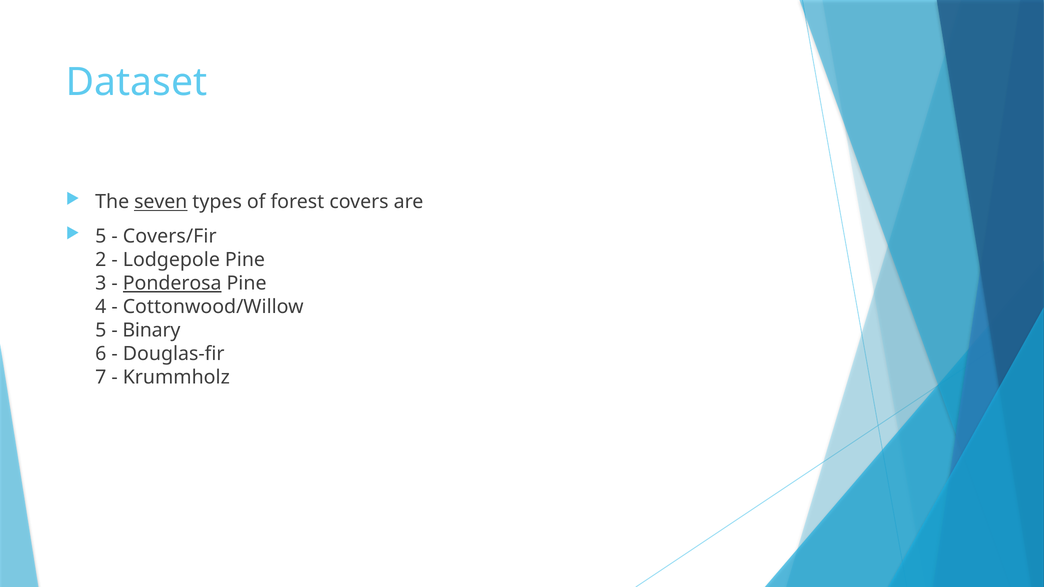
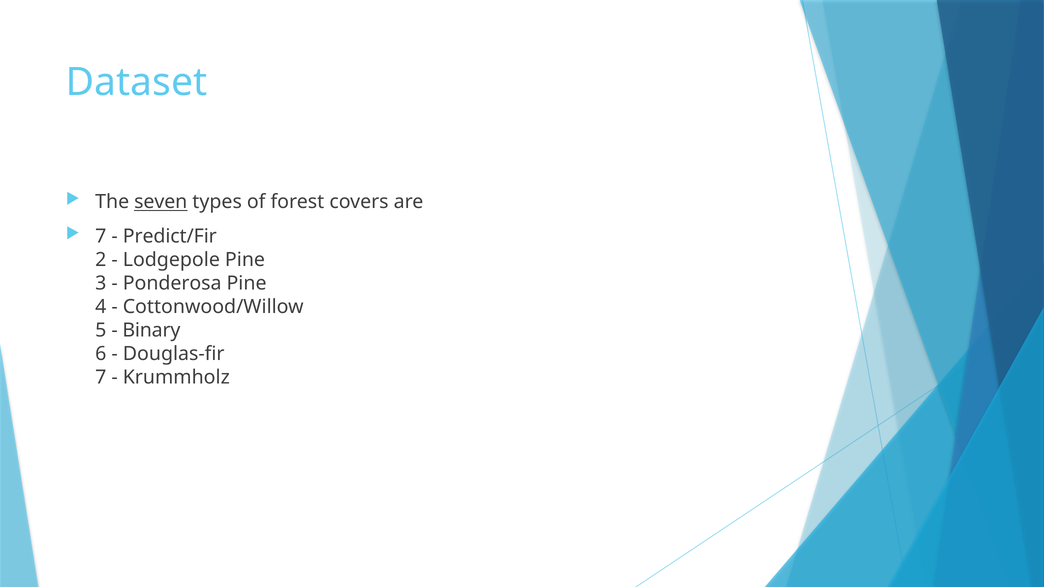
5 at (101, 236): 5 -> 7
Covers/Fir: Covers/Fir -> Predict/Fir
Ponderosa underline: present -> none
